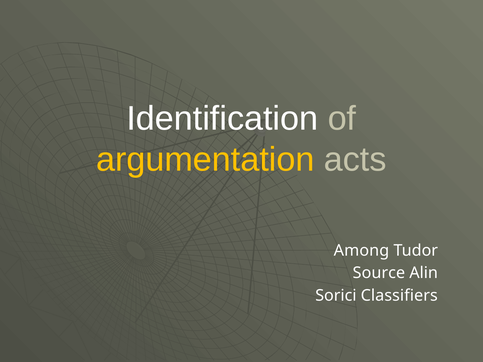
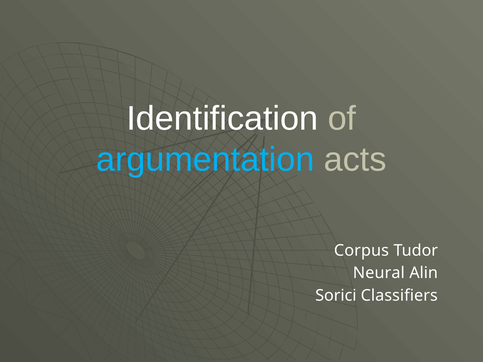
argumentation colour: yellow -> light blue
Among: Among -> Corpus
Source: Source -> Neural
